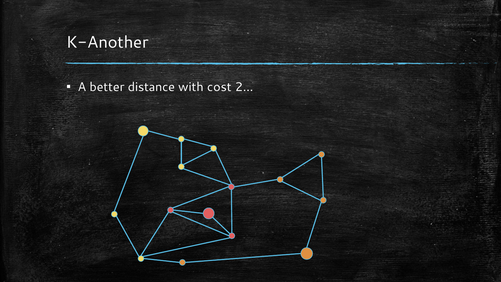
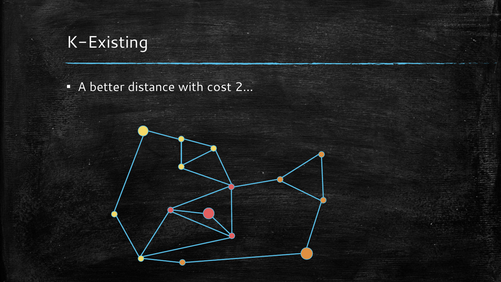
K-Another: K-Another -> K-Existing
